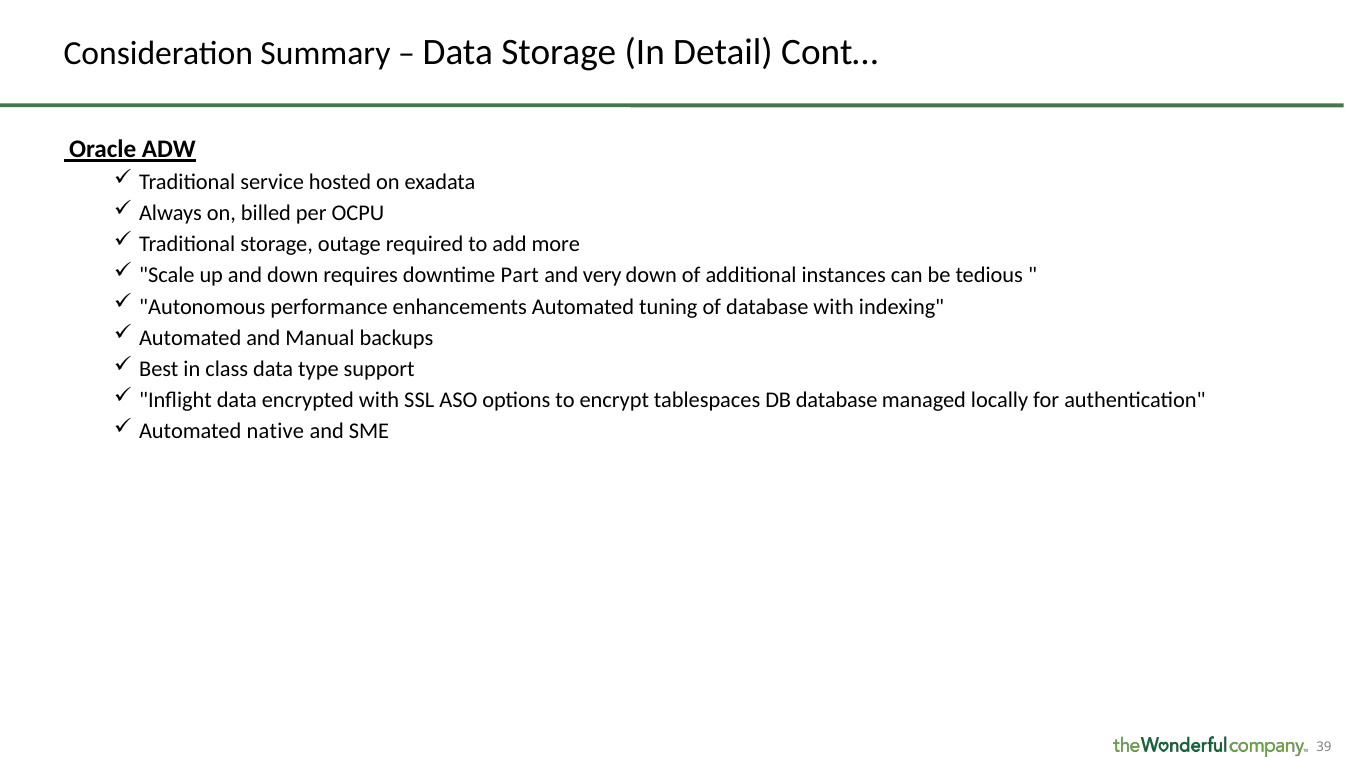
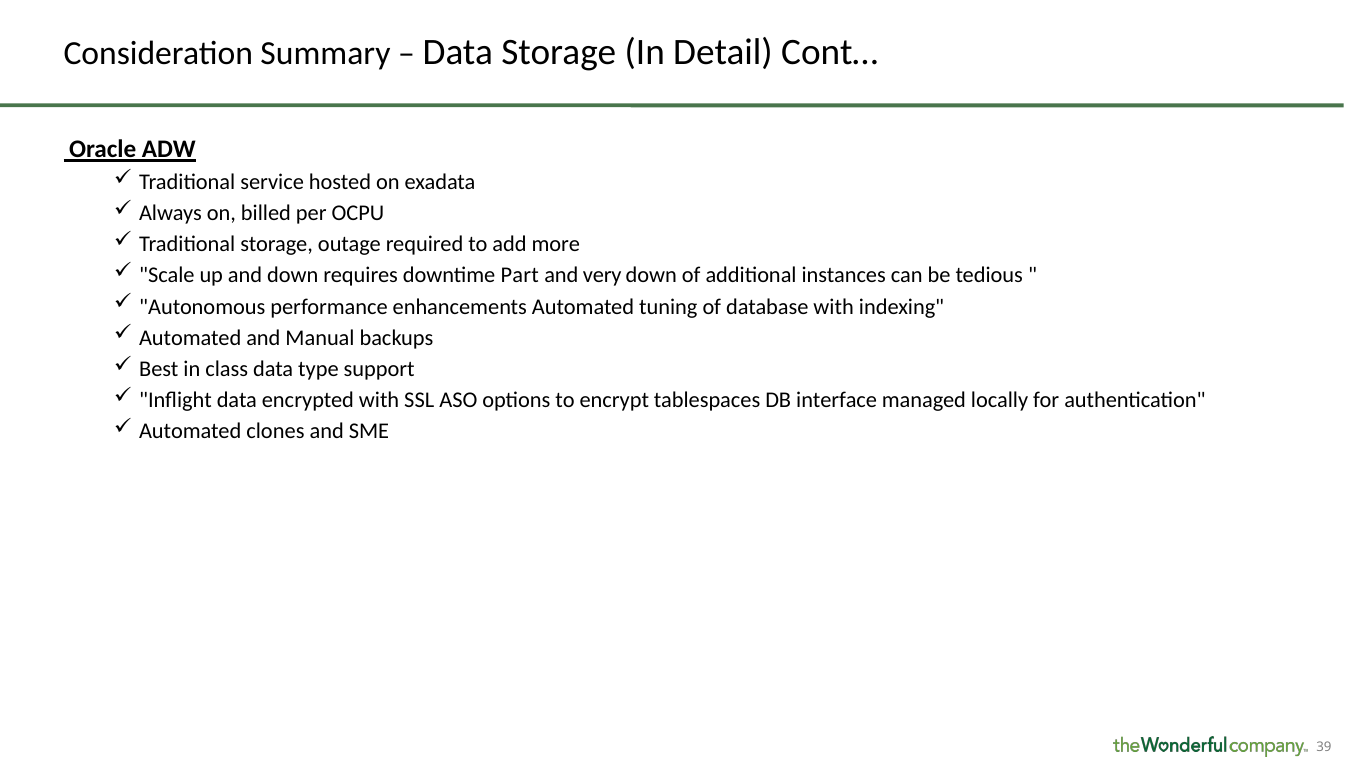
DB database: database -> interface
native: native -> clones
